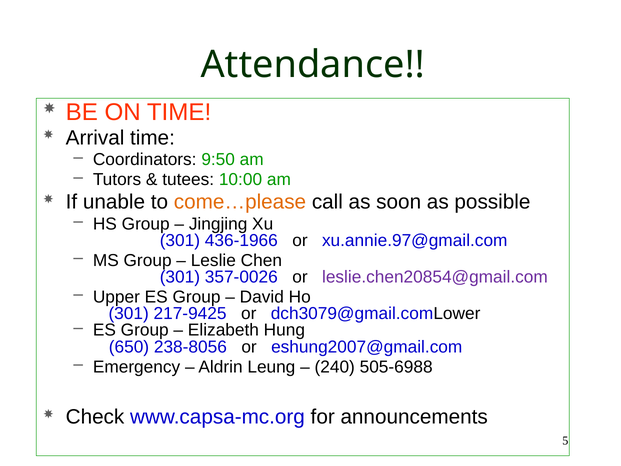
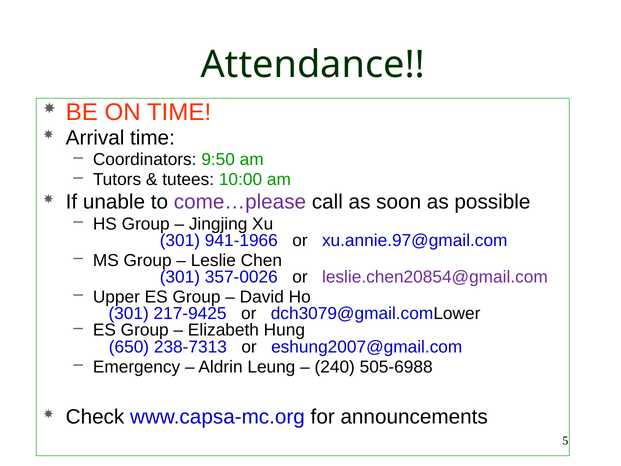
come…please colour: orange -> purple
436-1966: 436-1966 -> 941-1966
238-8056: 238-8056 -> 238-7313
